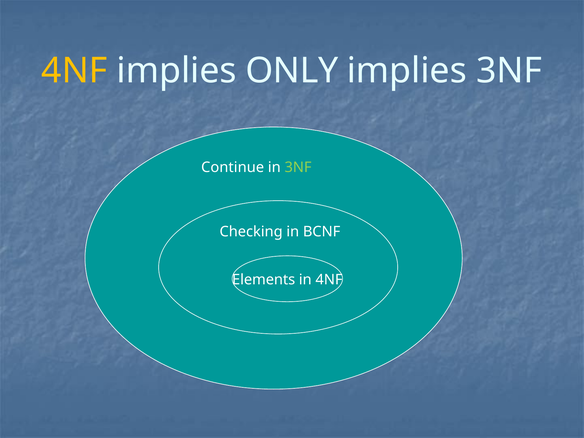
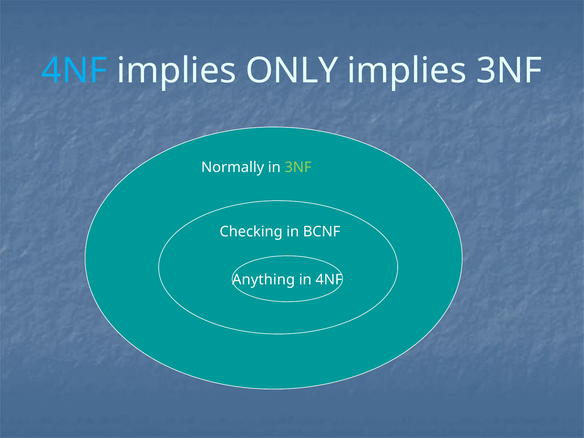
4NF at (74, 71) colour: yellow -> light blue
Continue: Continue -> Normally
Elements: Elements -> Anything
